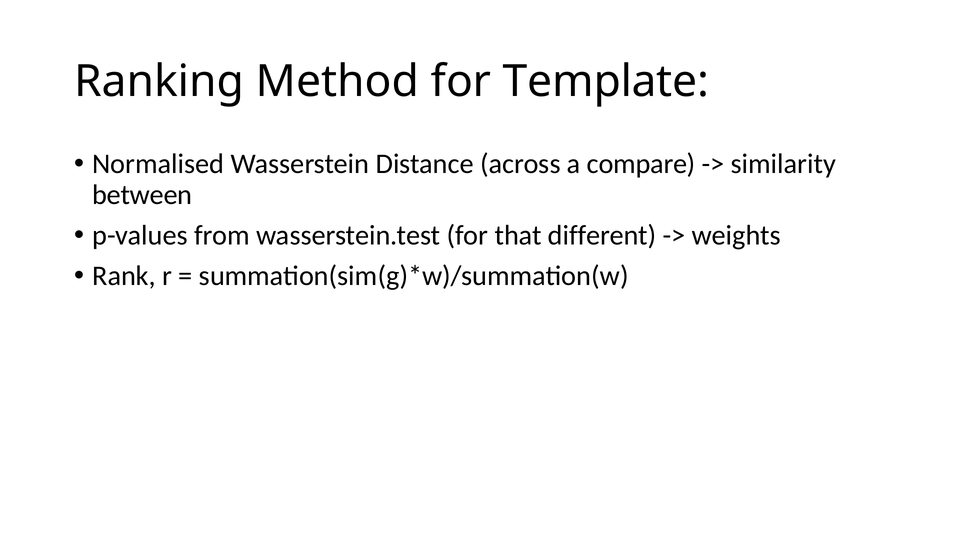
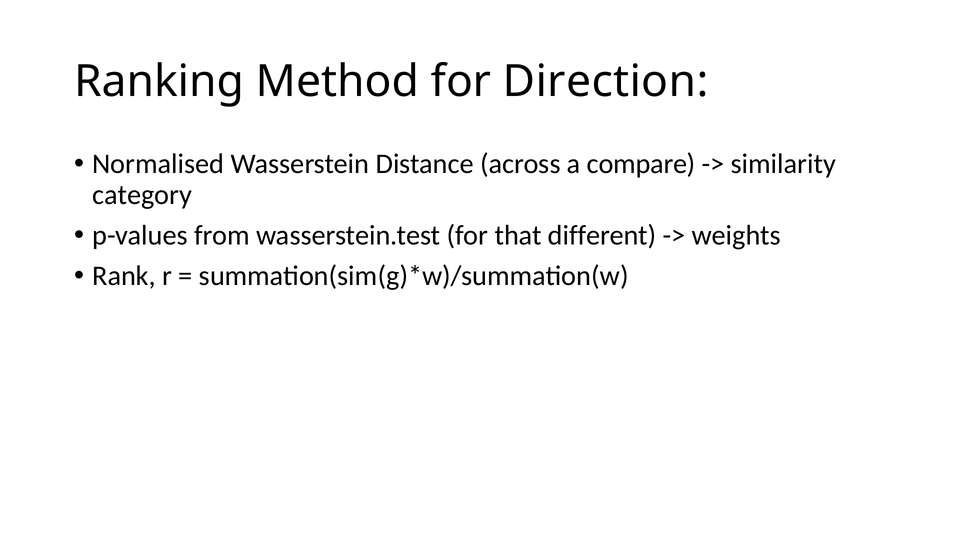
Template: Template -> Direction
between: between -> category
